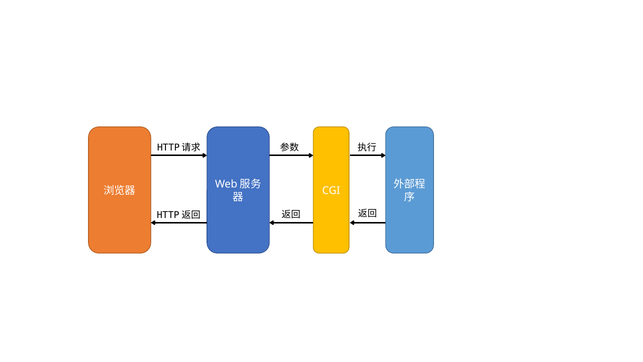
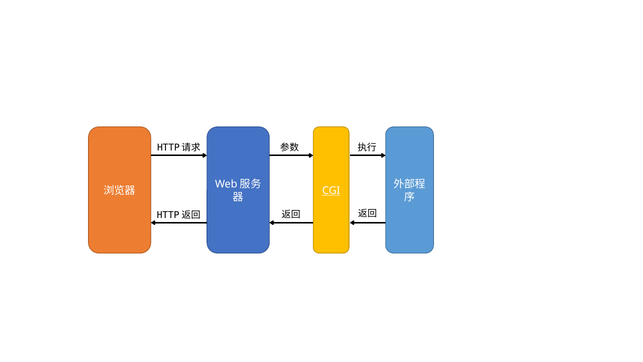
CGI underline: none -> present
